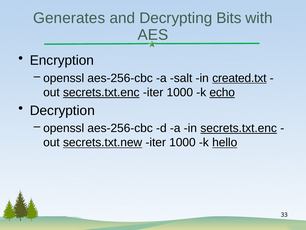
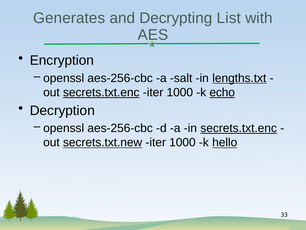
Bits: Bits -> List
created.txt: created.txt -> lengths.txt
